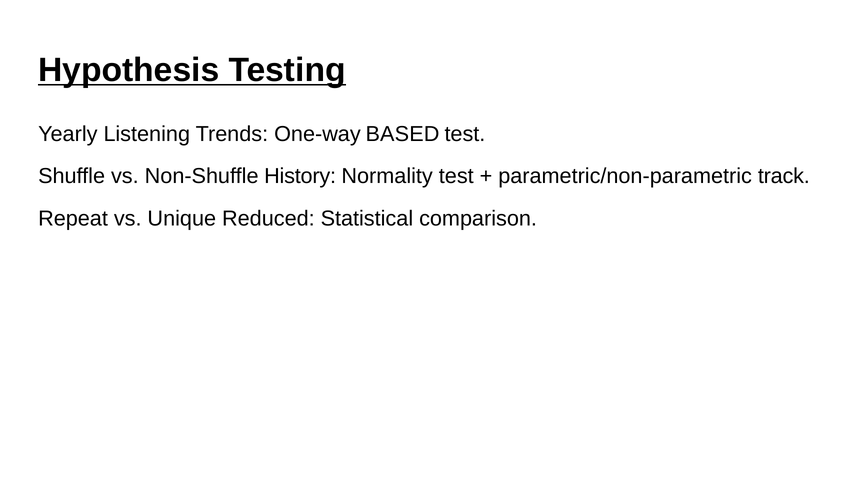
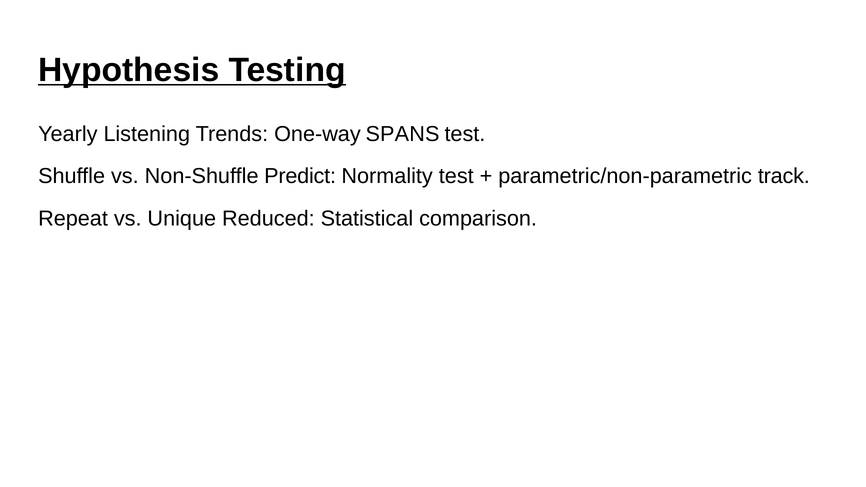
BASED: BASED -> SPANS
History: History -> Predict
